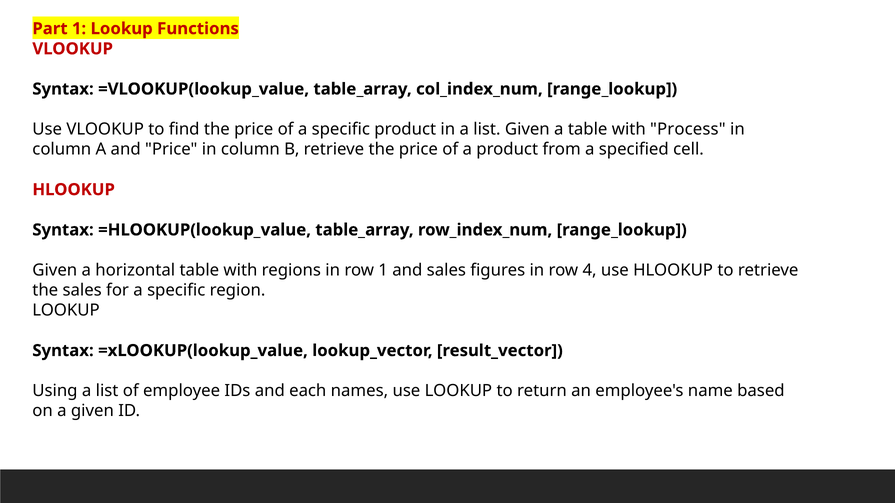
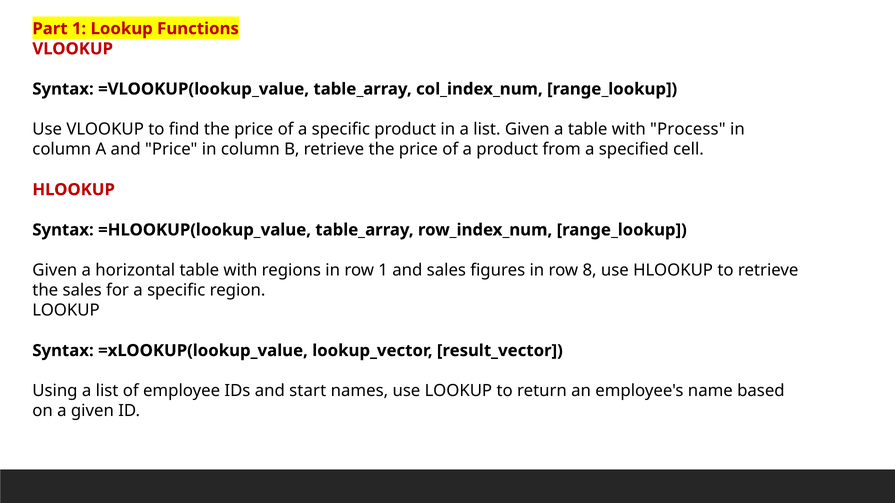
4: 4 -> 8
each: each -> start
